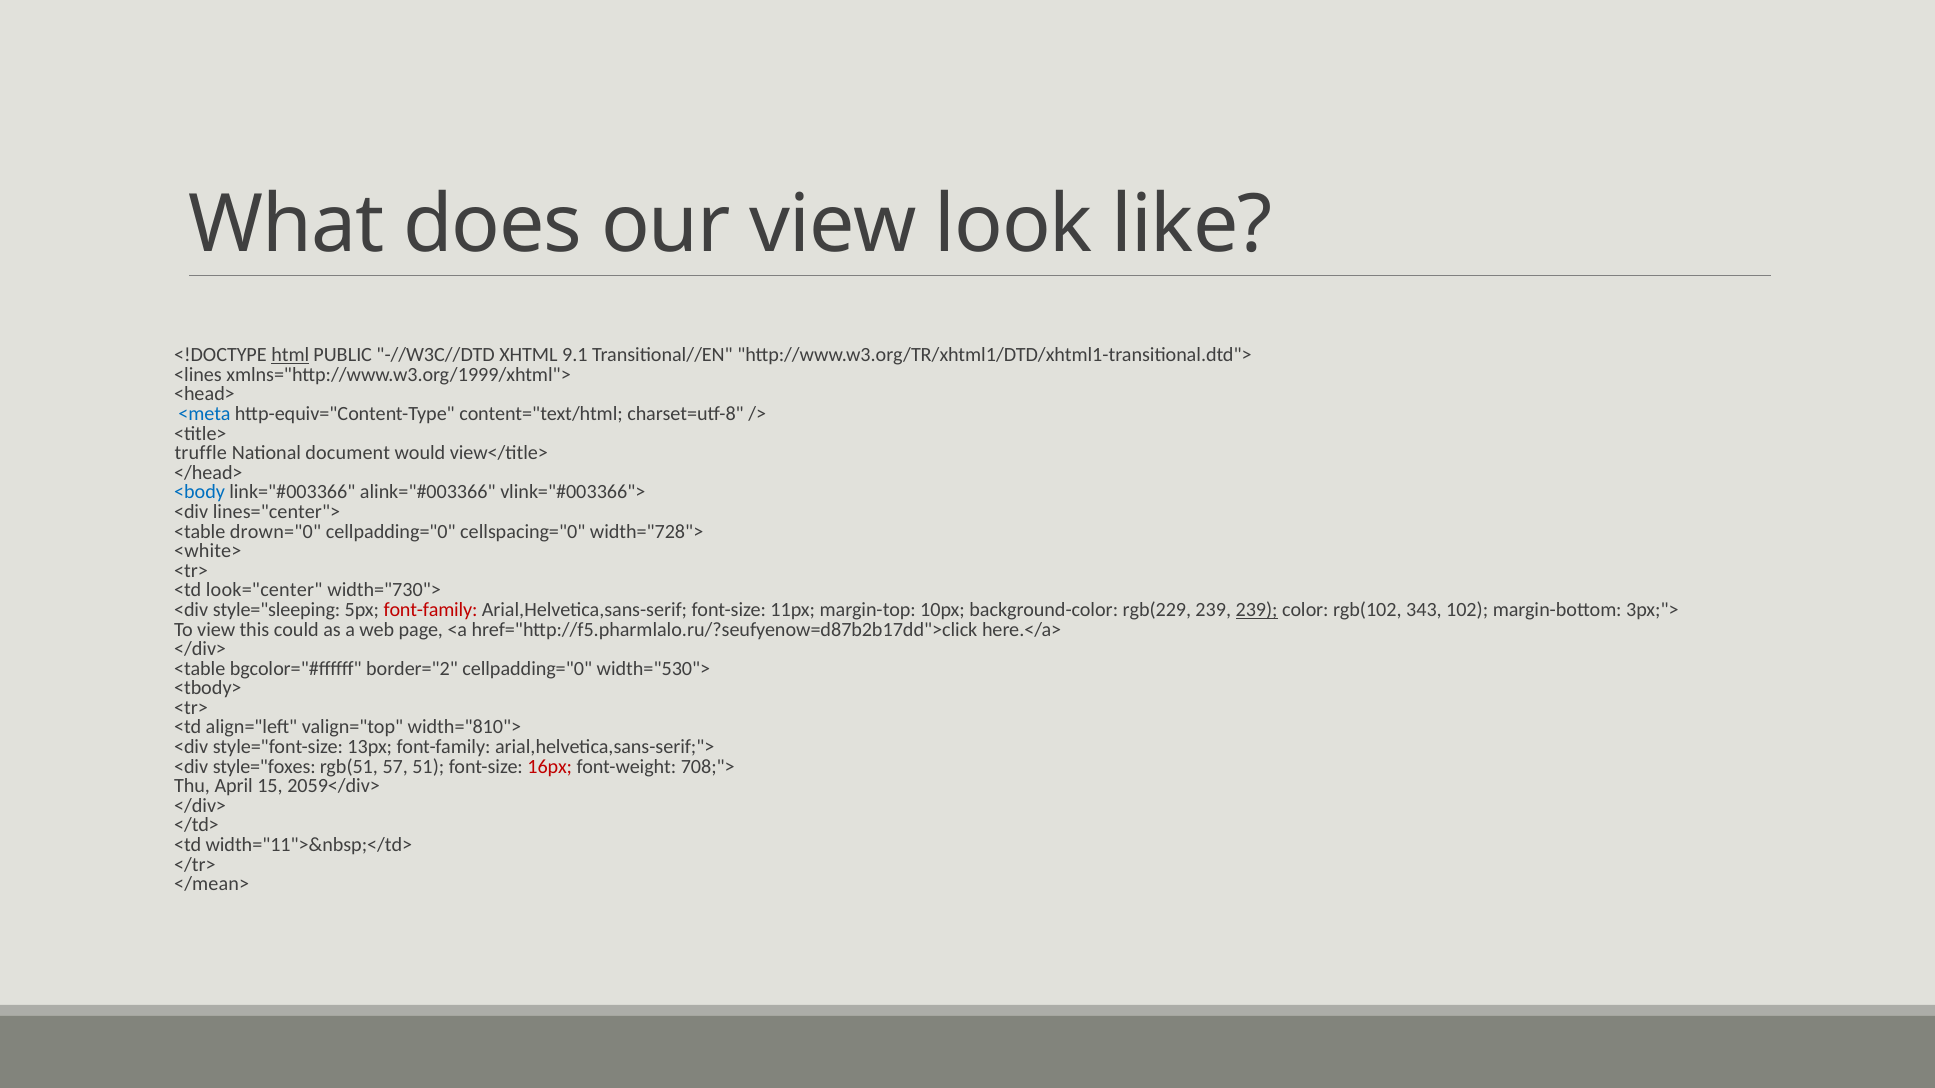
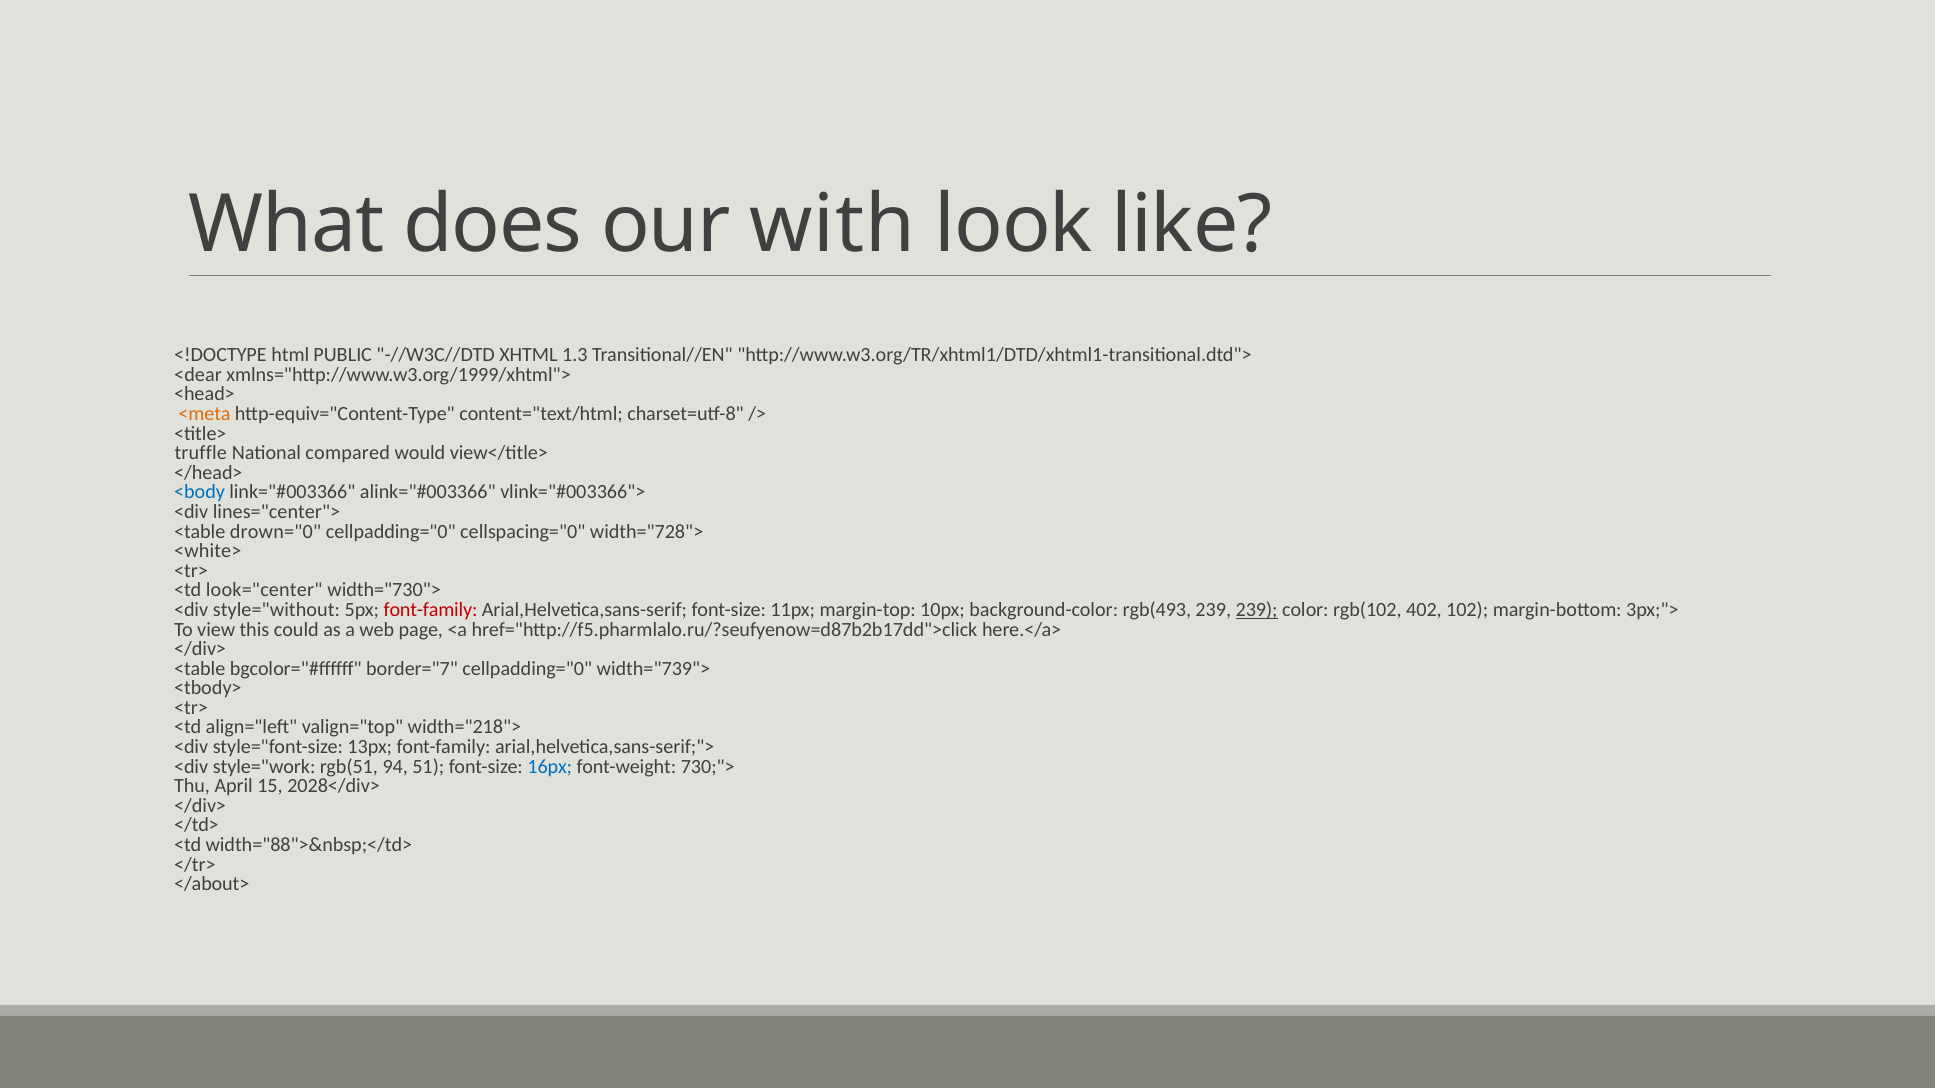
our view: view -> with
html underline: present -> none
9.1: 9.1 -> 1.3
<lines: <lines -> <dear
<meta colour: blue -> orange
document: document -> compared
style="sleeping: style="sleeping -> style="without
rgb(229: rgb(229 -> rgb(493
343: 343 -> 402
border="2: border="2 -> border="7
width="530">: width="530"> -> width="739">
width="810">: width="810"> -> width="218">
style="foxes: style="foxes -> style="work
57: 57 -> 94
16px colour: red -> blue
708;">: 708;"> -> 730;">
2059</div>: 2059</div> -> 2028</div>
width="11">&nbsp;</td>: width="11">&nbsp;</td> -> width="88">&nbsp;</td>
</mean>: </mean> -> </about>
